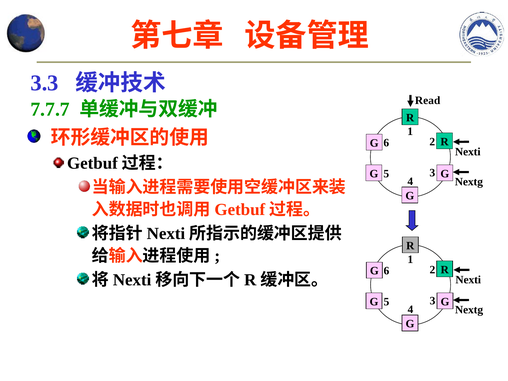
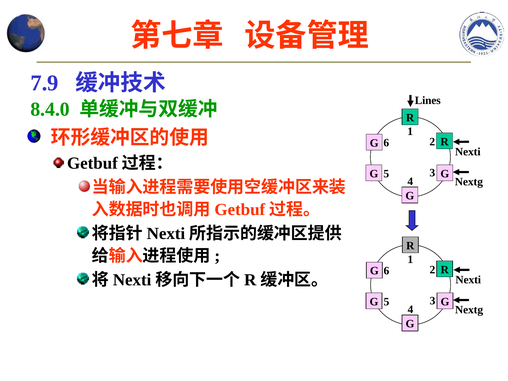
3.3: 3.3 -> 7.9
Read: Read -> Lines
7.7.7: 7.7.7 -> 8.4.0
